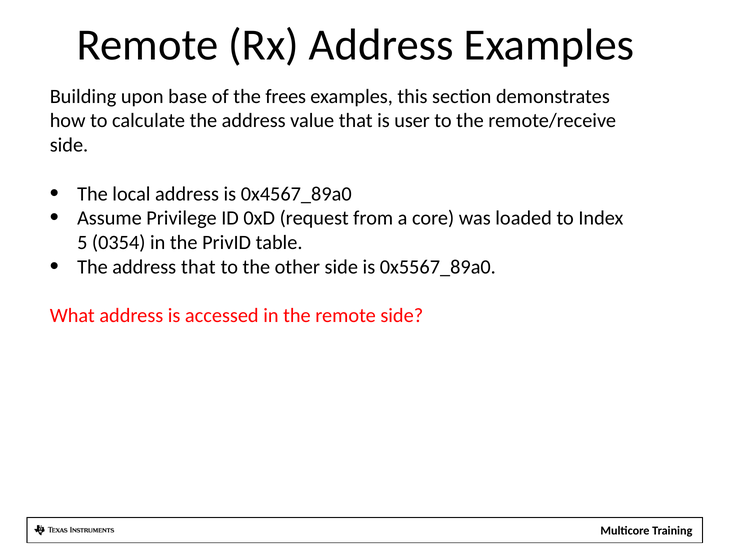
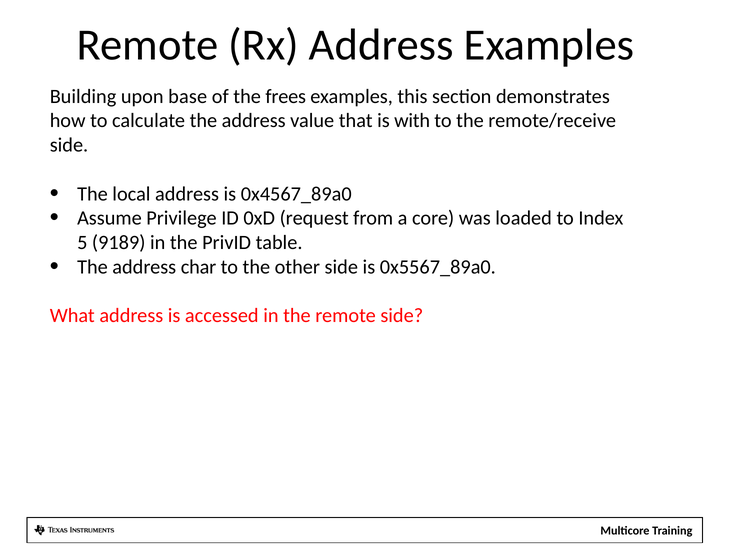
user: user -> with
0354: 0354 -> 9189
address that: that -> char
